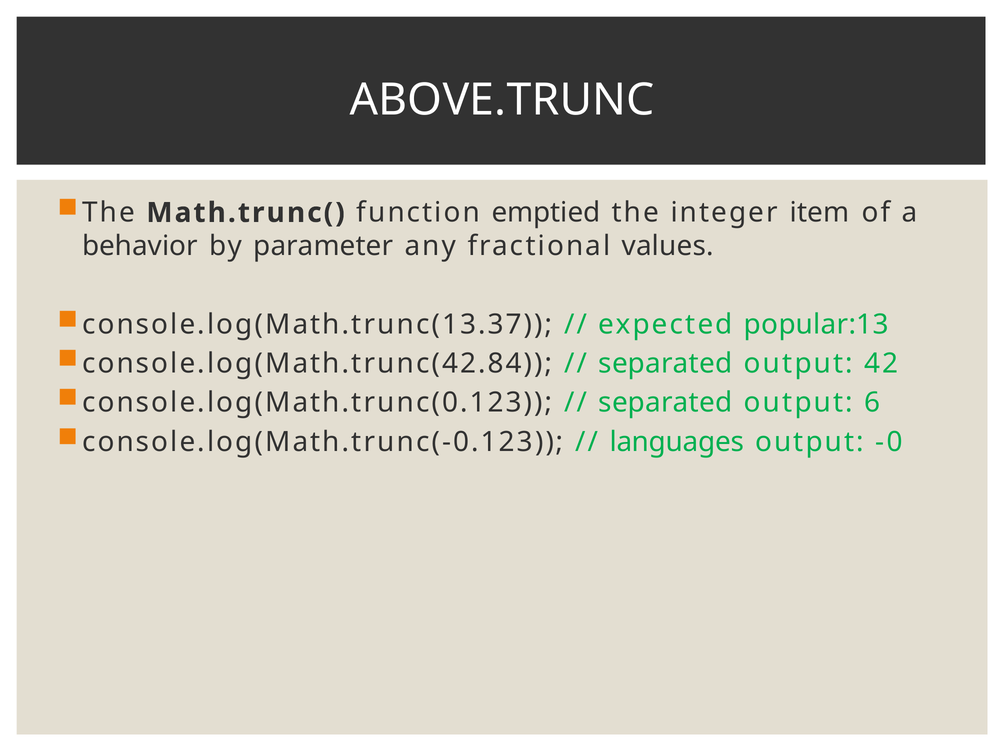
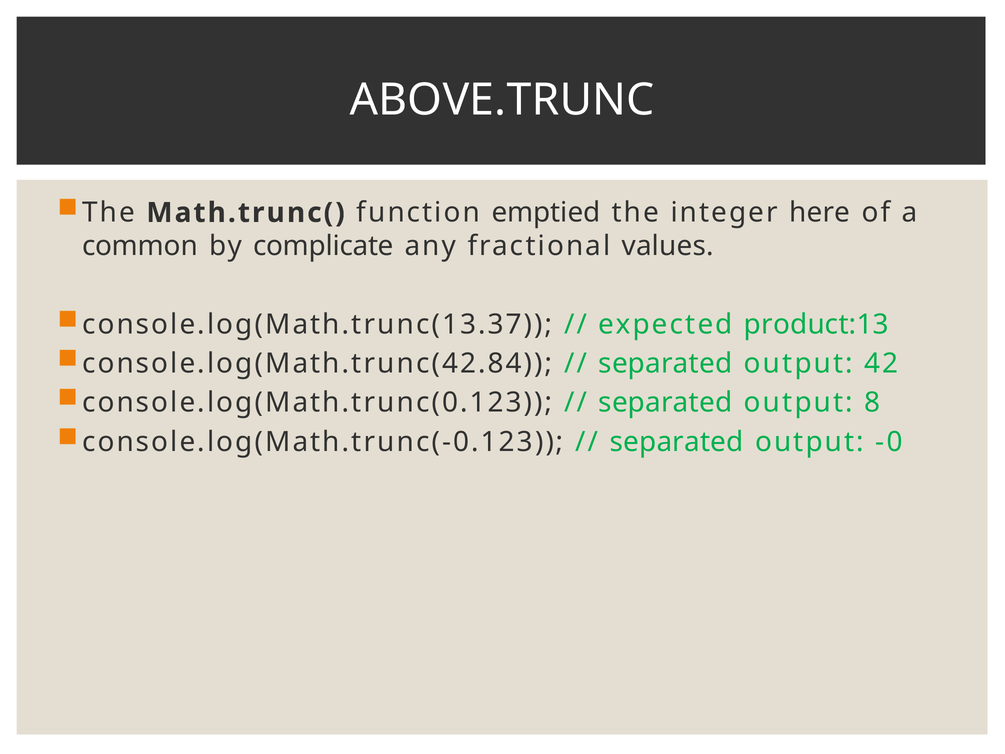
item: item -> here
behavior: behavior -> common
parameter: parameter -> complicate
popular:13: popular:13 -> product:13
6: 6 -> 8
languages at (677, 442): languages -> separated
